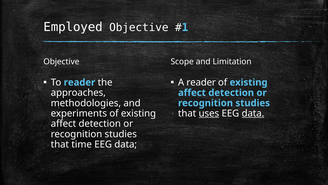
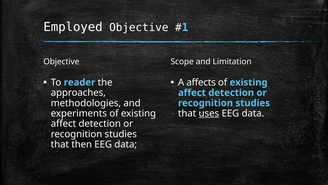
A reader: reader -> affects
data at (253, 113) underline: present -> none
time: time -> then
